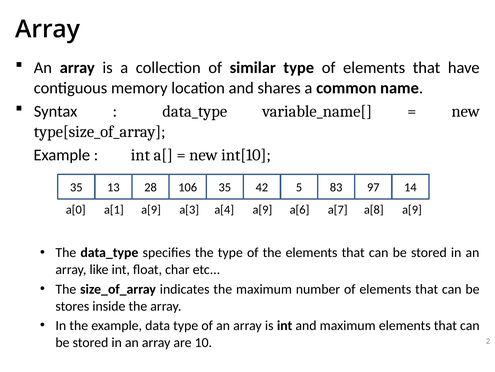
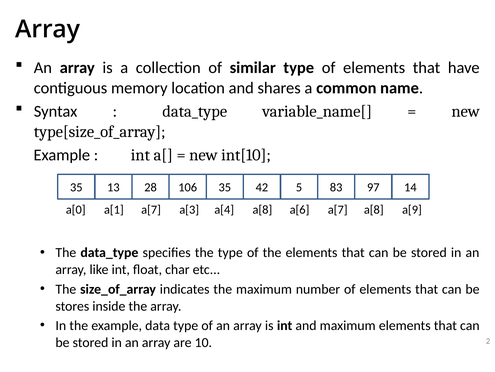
a[9 at (151, 209): a[9 -> a[7
a[9 at (262, 209): a[9 -> a[8
